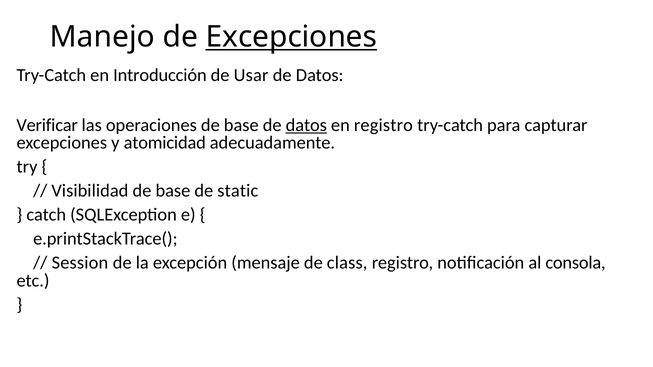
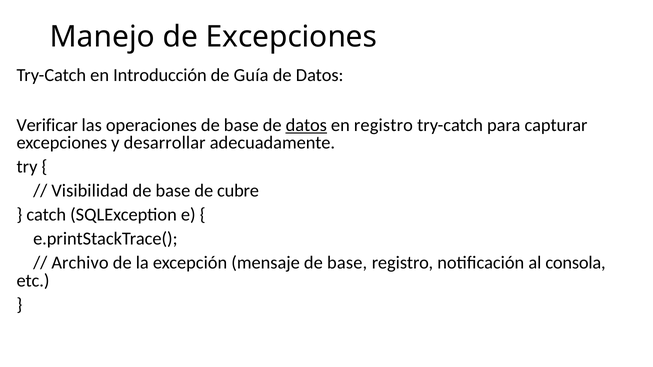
Excepciones at (291, 37) underline: present -> none
Usar: Usar -> Guía
atomicidad: atomicidad -> desarrollar
static: static -> cubre
Session: Session -> Archivo
mensaje de class: class -> base
